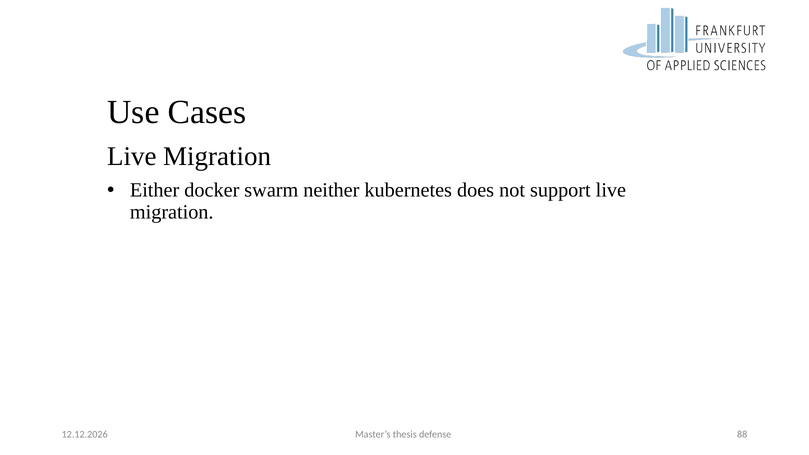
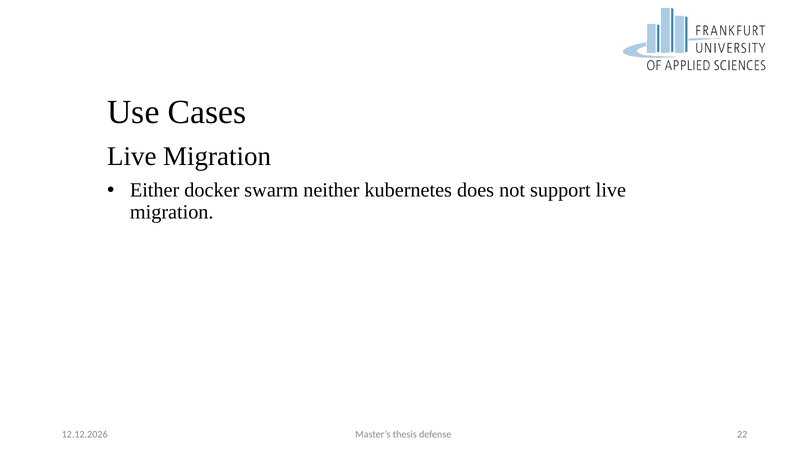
88: 88 -> 22
